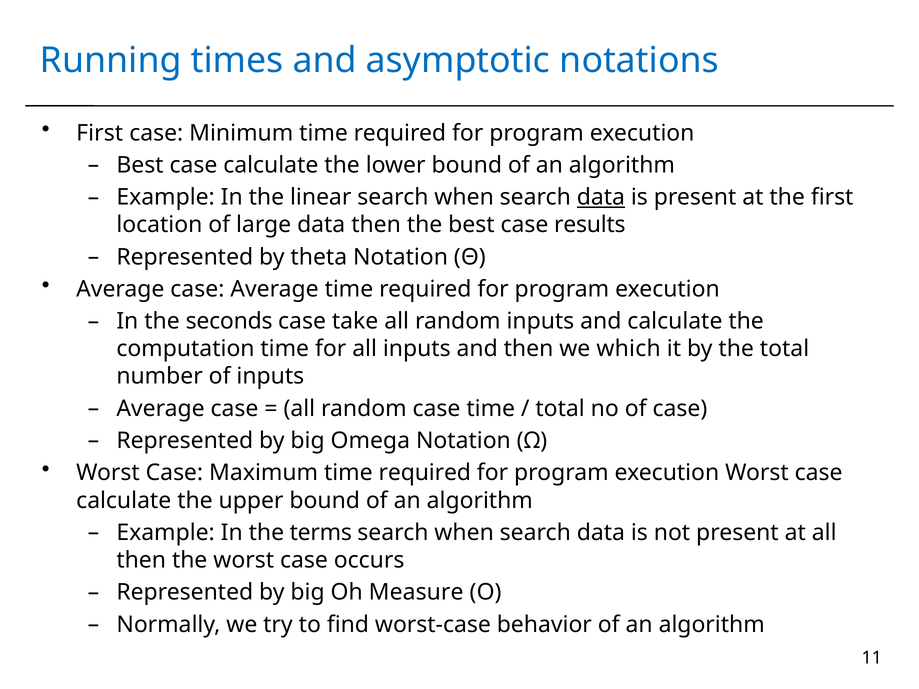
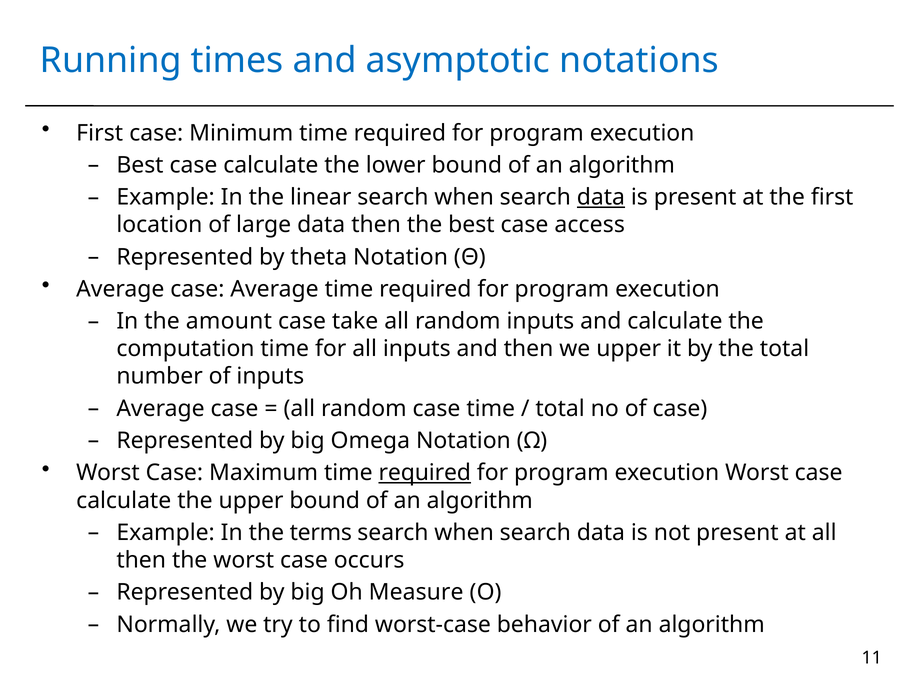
results: results -> access
seconds: seconds -> amount
we which: which -> upper
required at (425, 473) underline: none -> present
